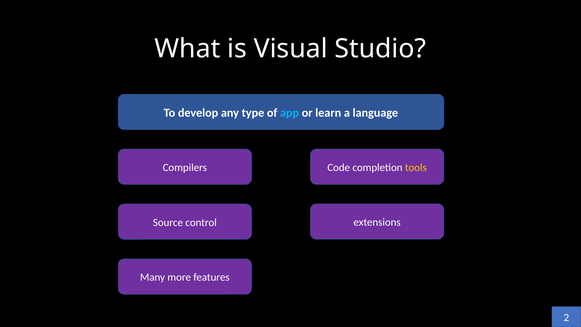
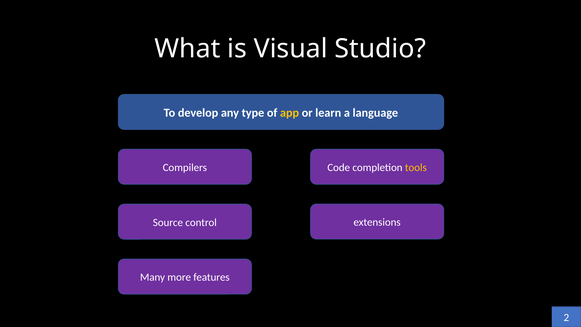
app colour: light blue -> yellow
